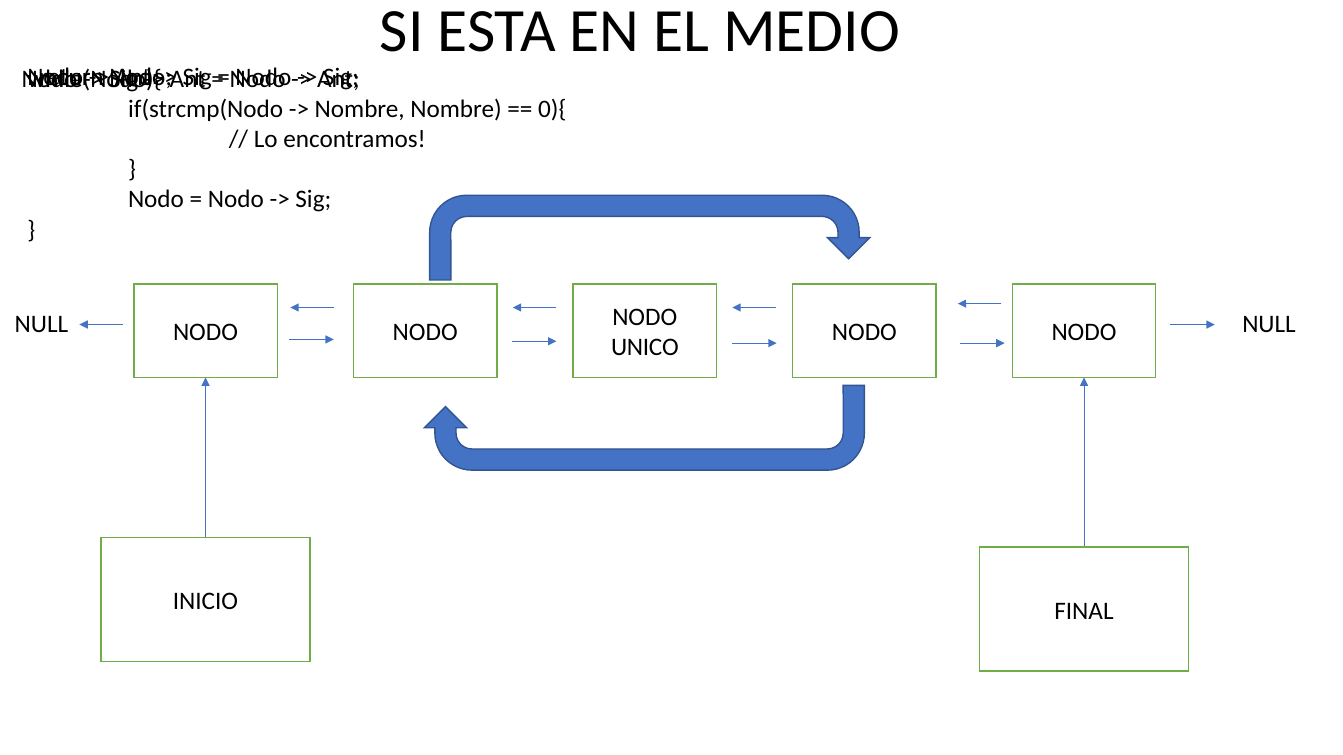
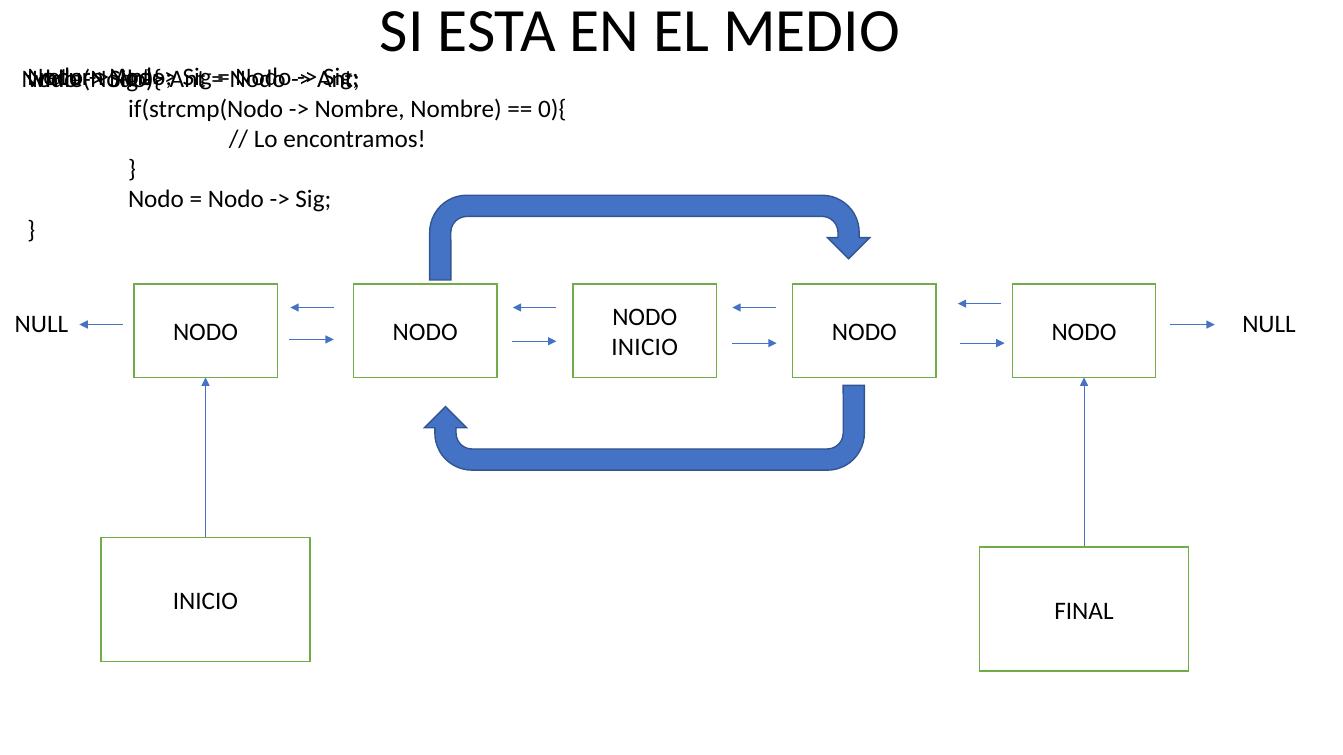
UNICO at (645, 348): UNICO -> INICIO
